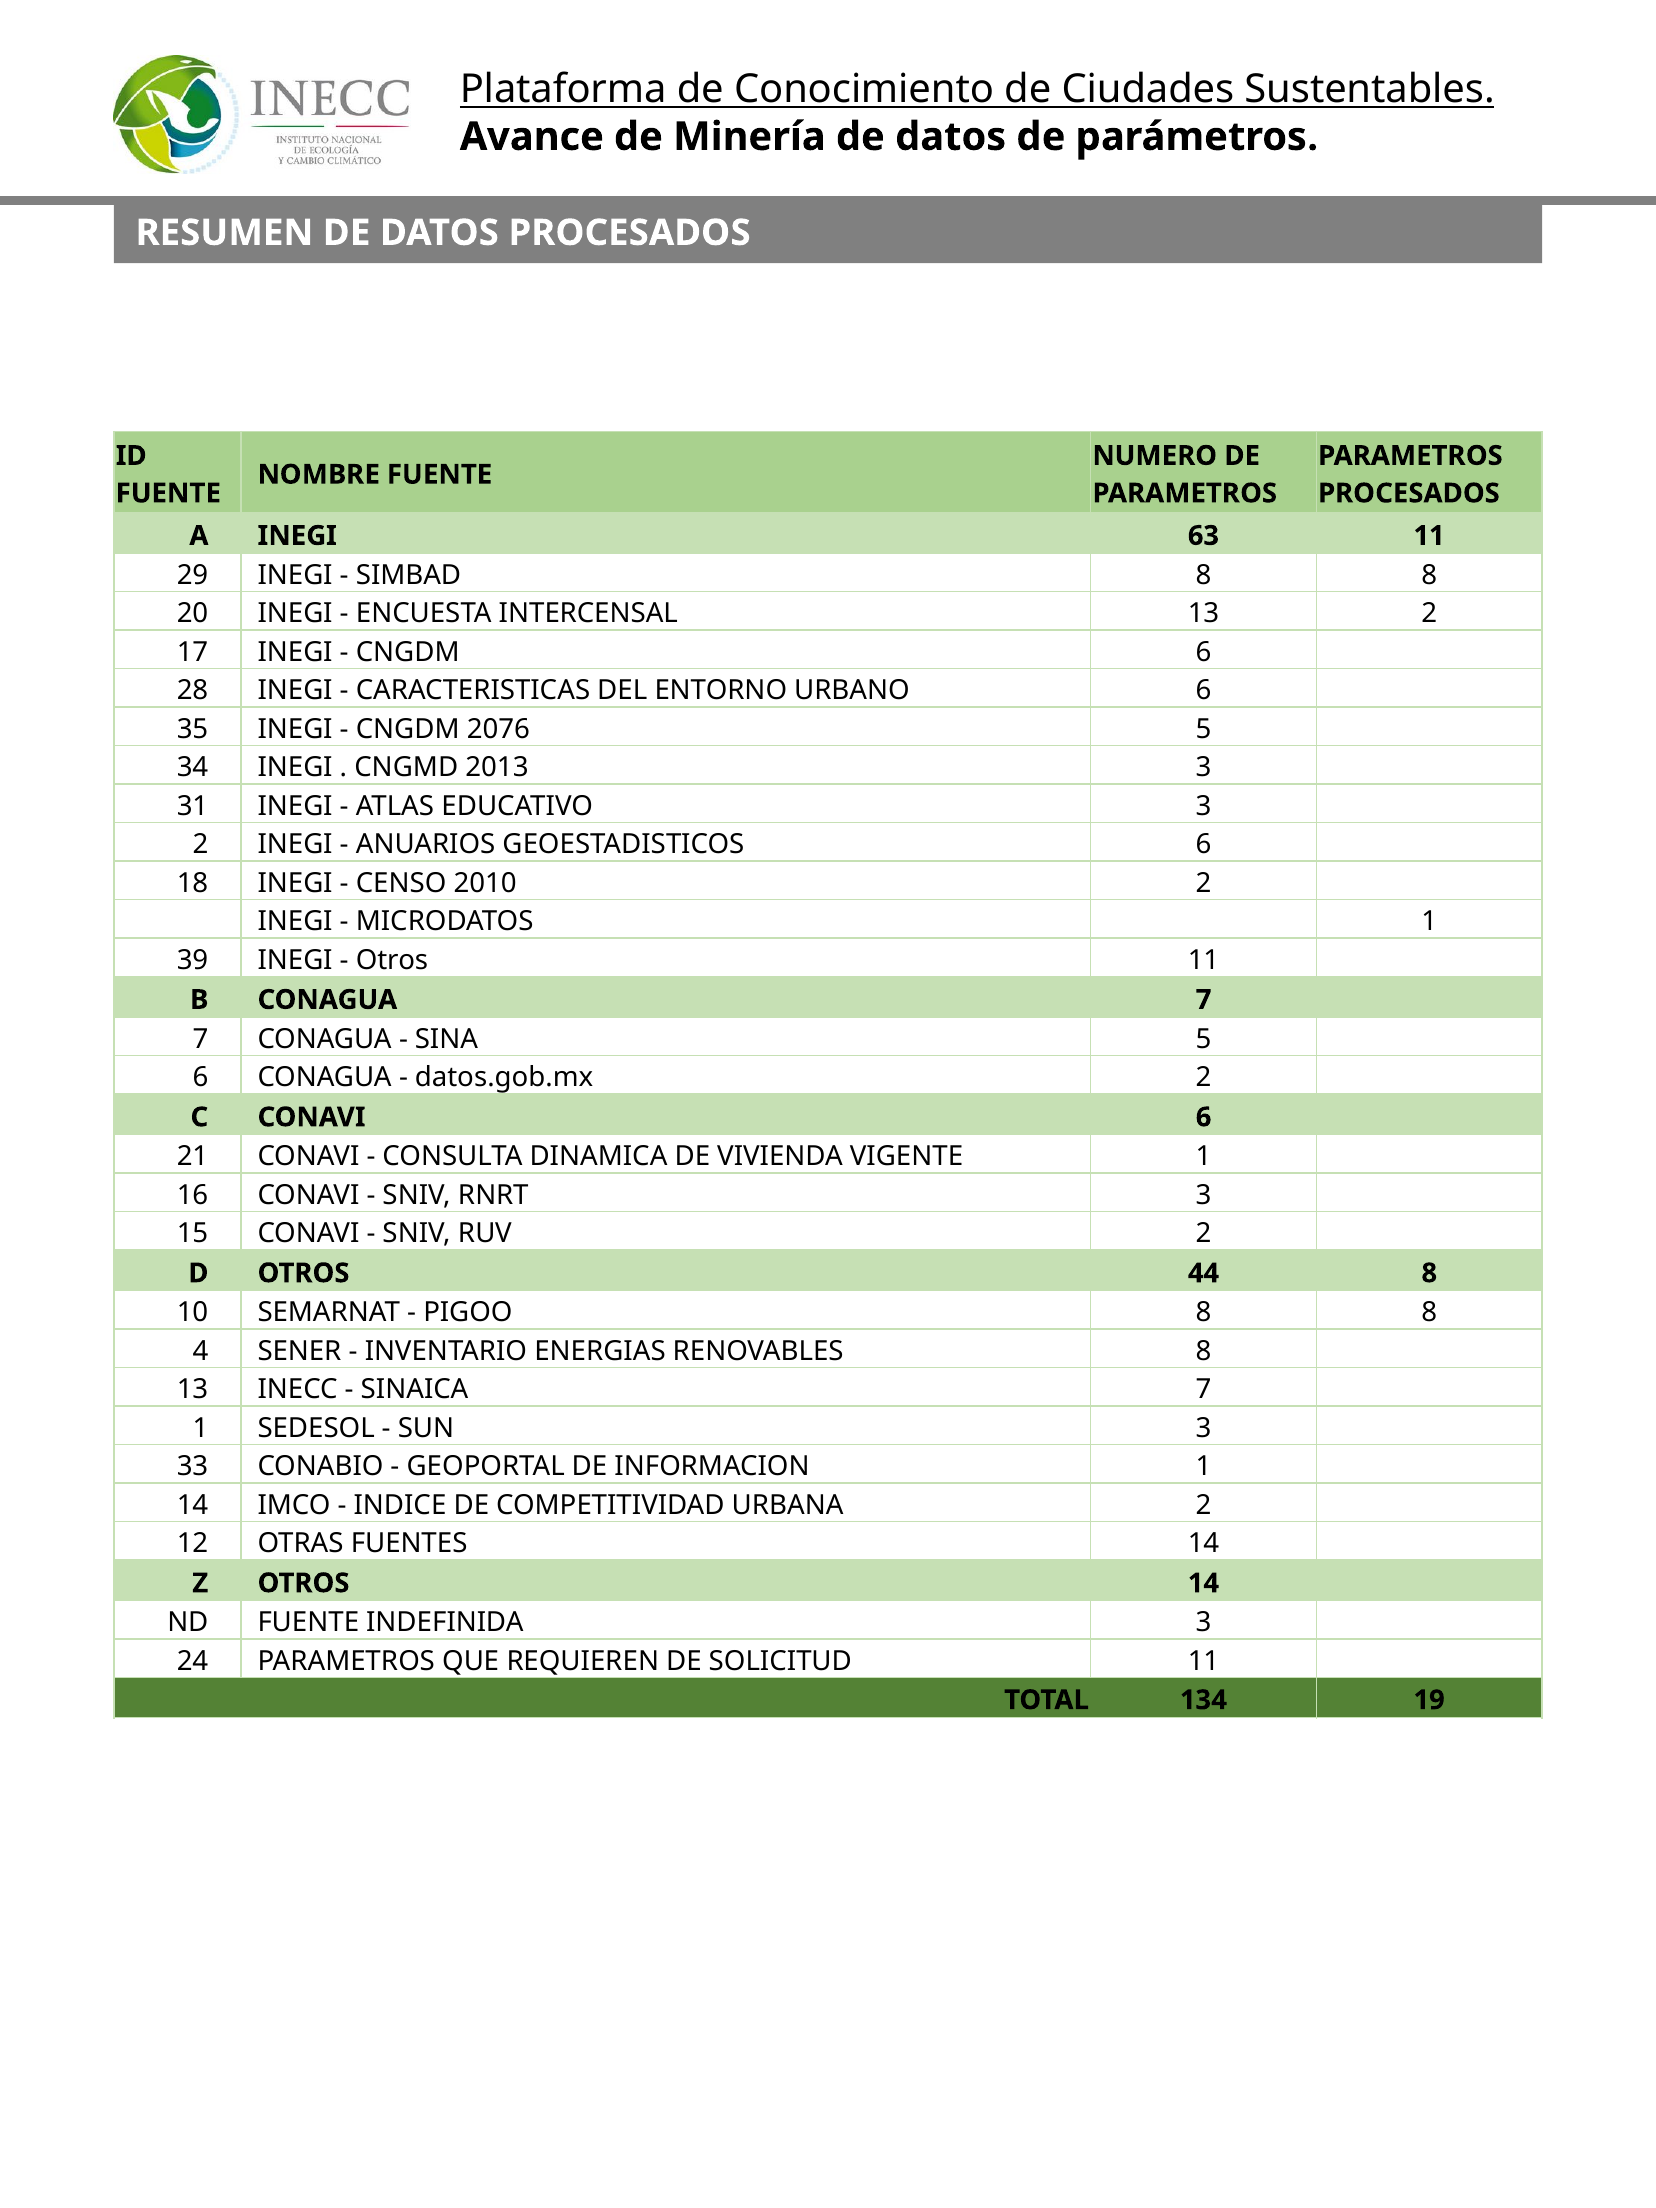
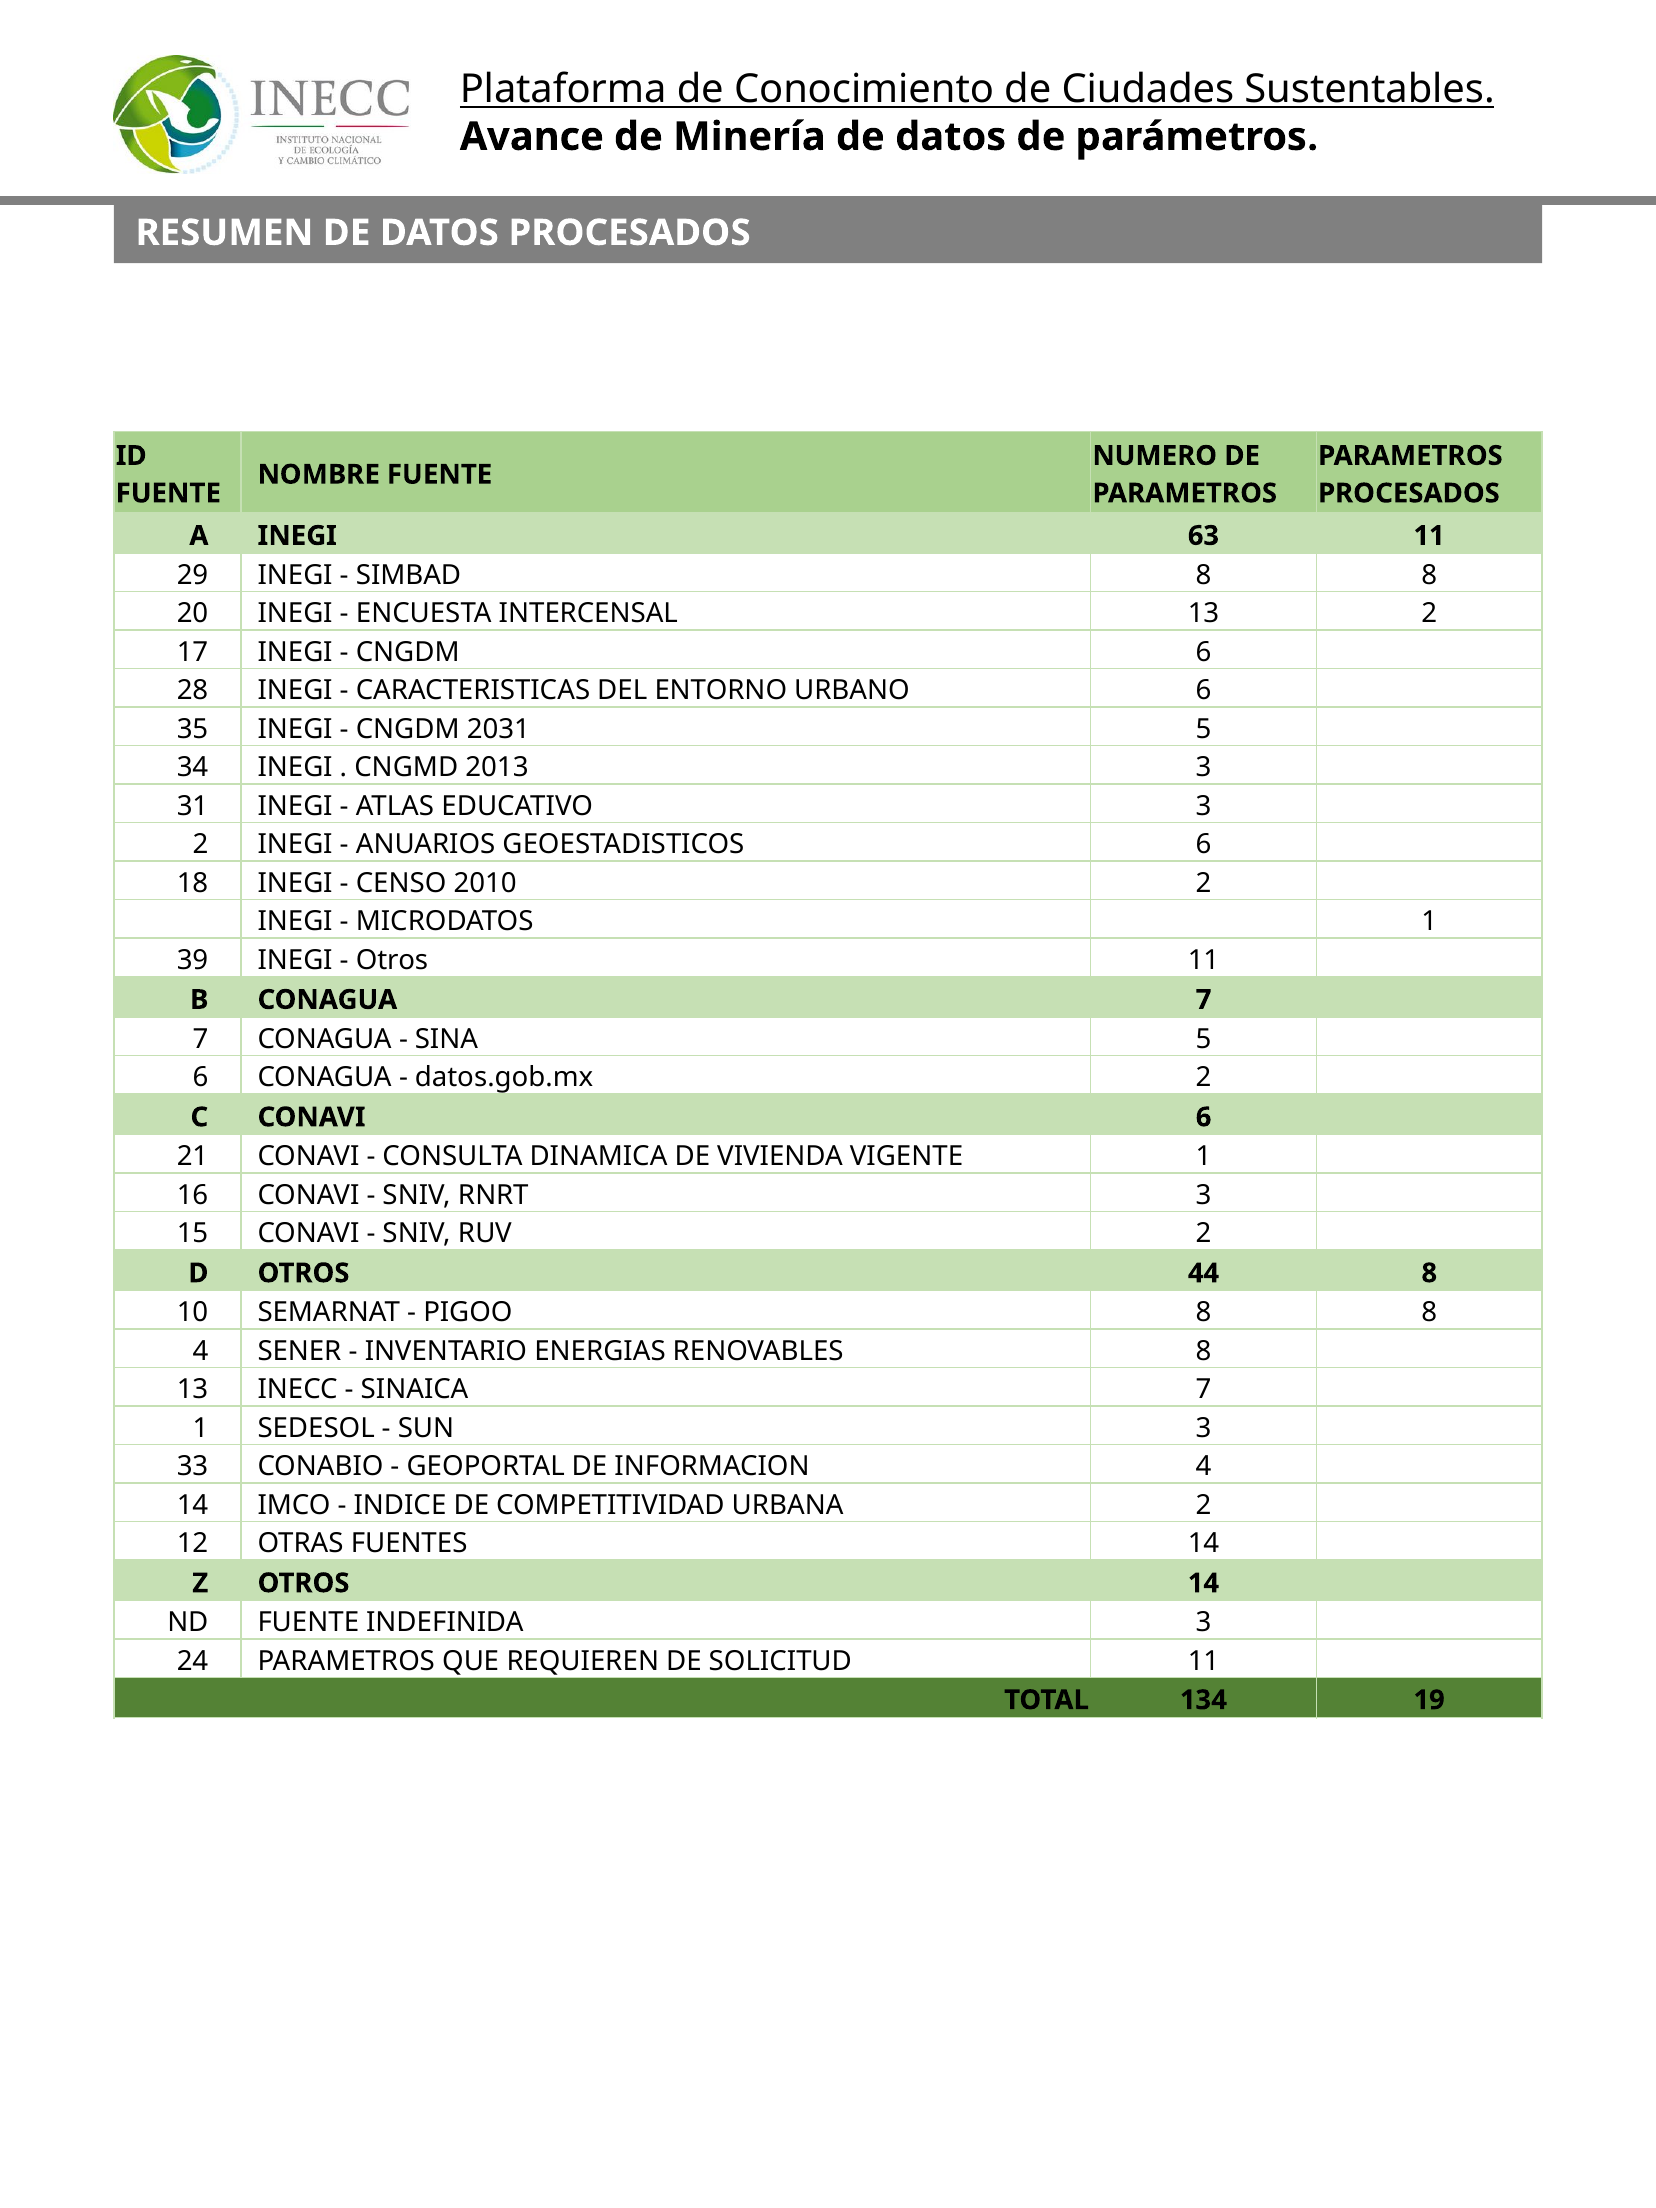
2076: 2076 -> 2031
INFORMACION 1: 1 -> 4
